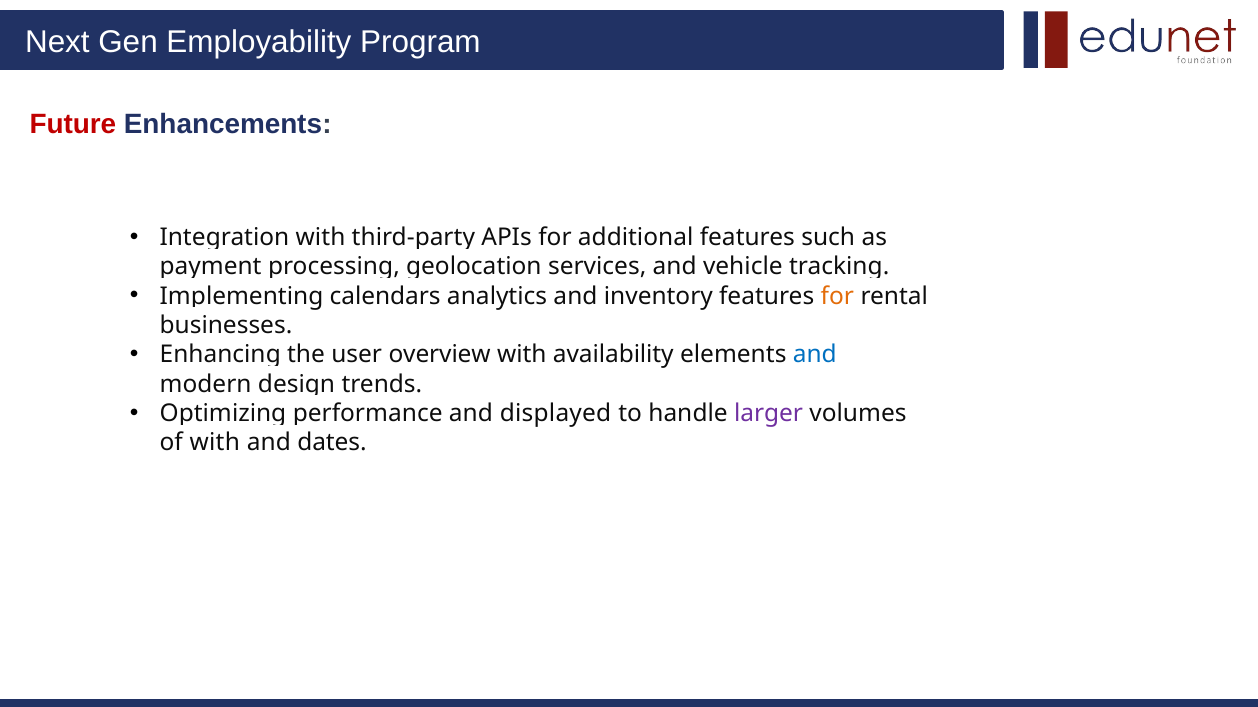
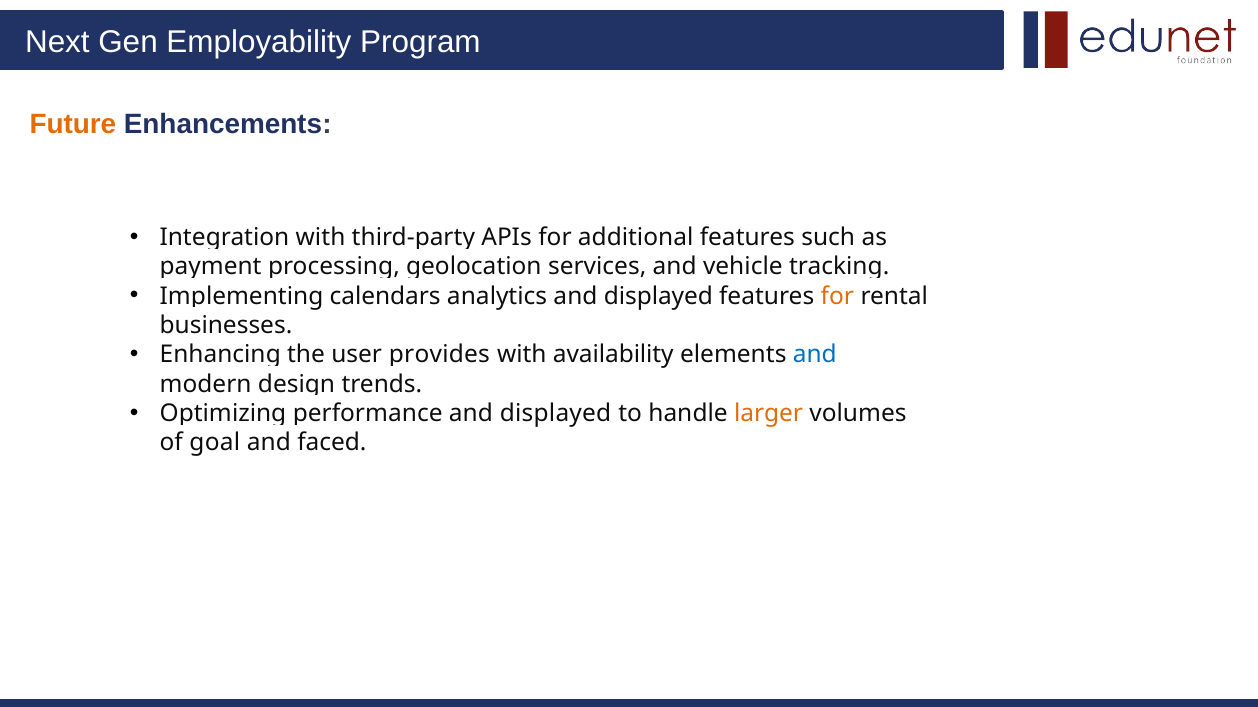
Future colour: red -> orange
analytics and inventory: inventory -> displayed
overview: overview -> provides
larger colour: purple -> orange
of with: with -> goal
dates: dates -> faced
